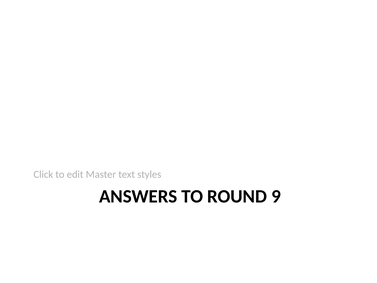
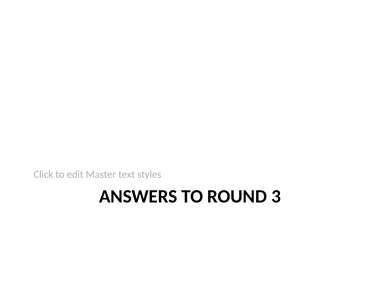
9: 9 -> 3
